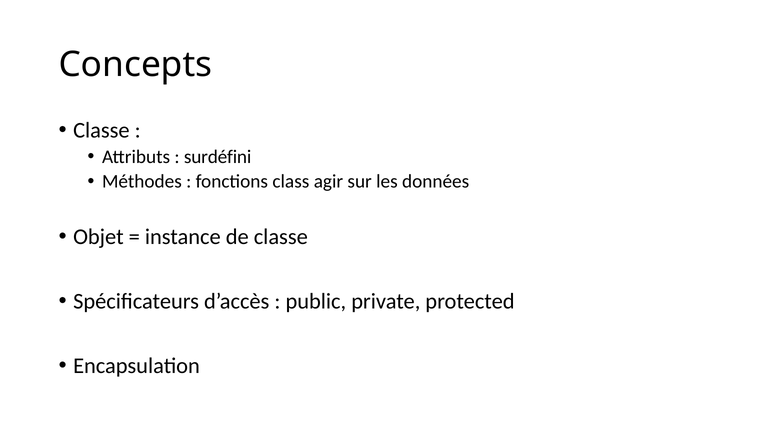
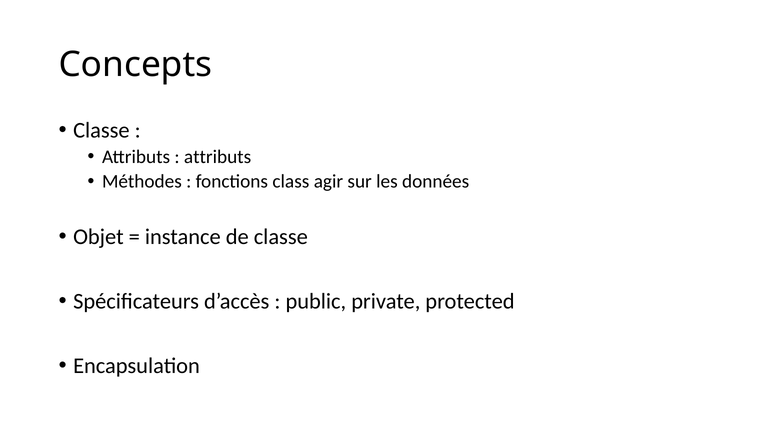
surdéfini at (218, 157): surdéfini -> attributs
